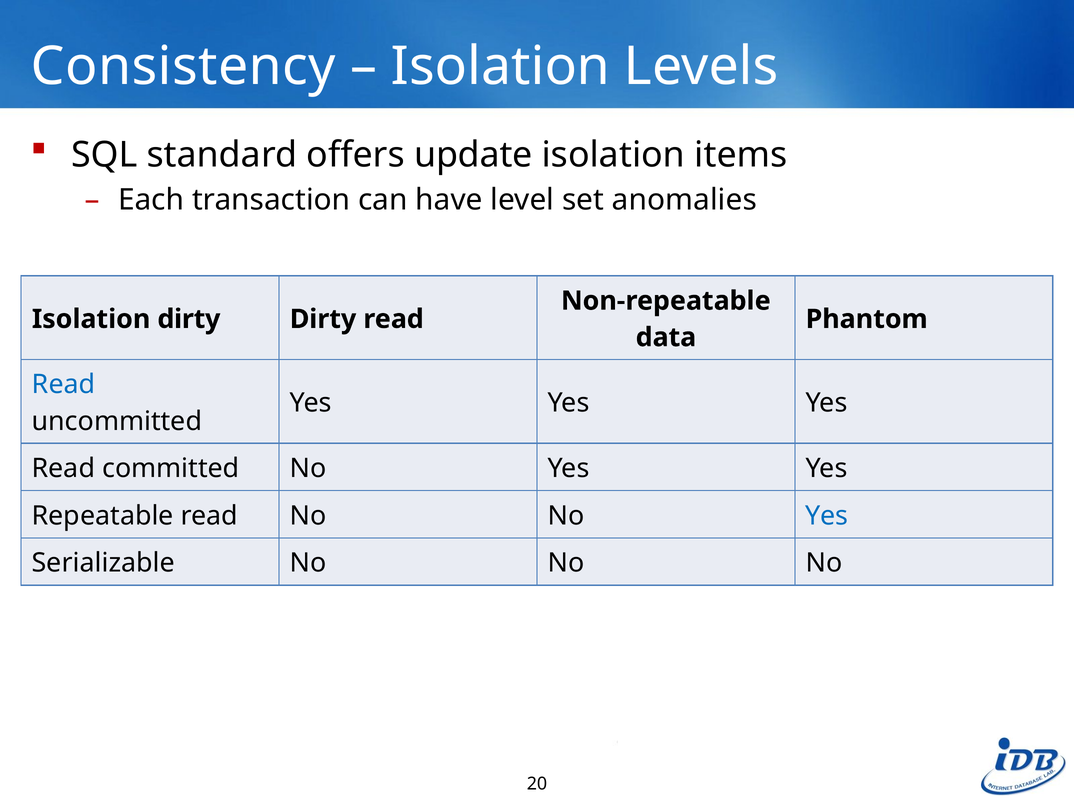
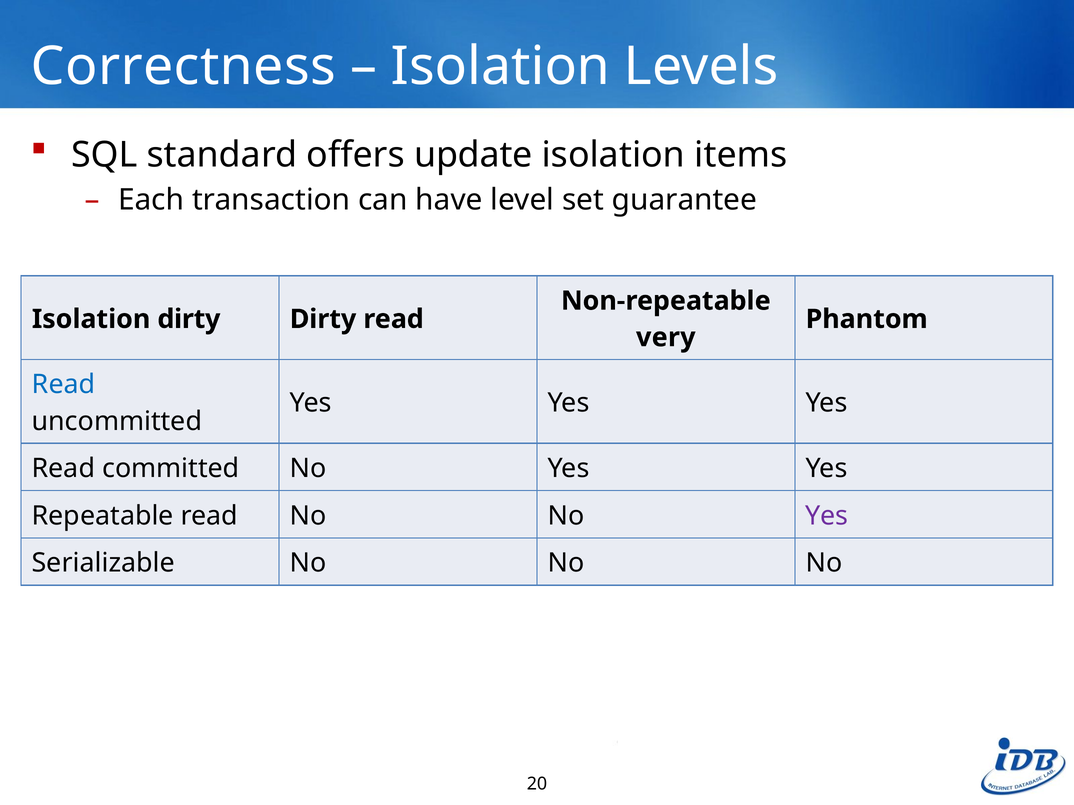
Consistency: Consistency -> Correctness
anomalies: anomalies -> guarantee
data: data -> very
Yes at (827, 516) colour: blue -> purple
